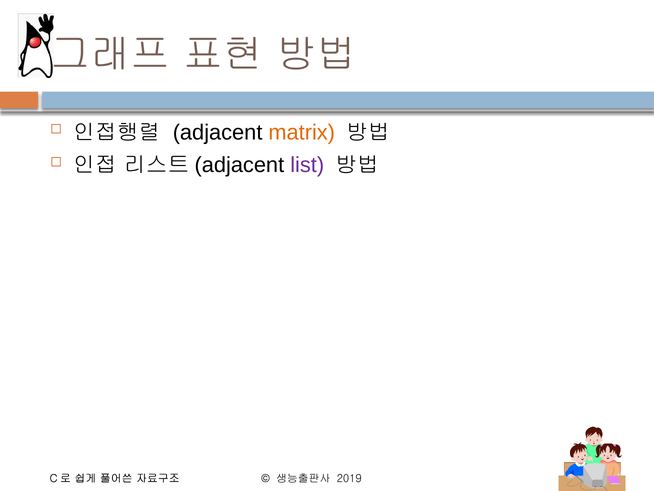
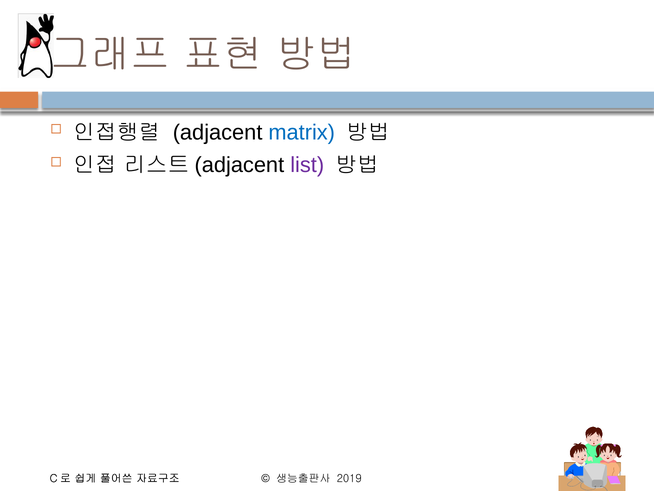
matrix colour: orange -> blue
